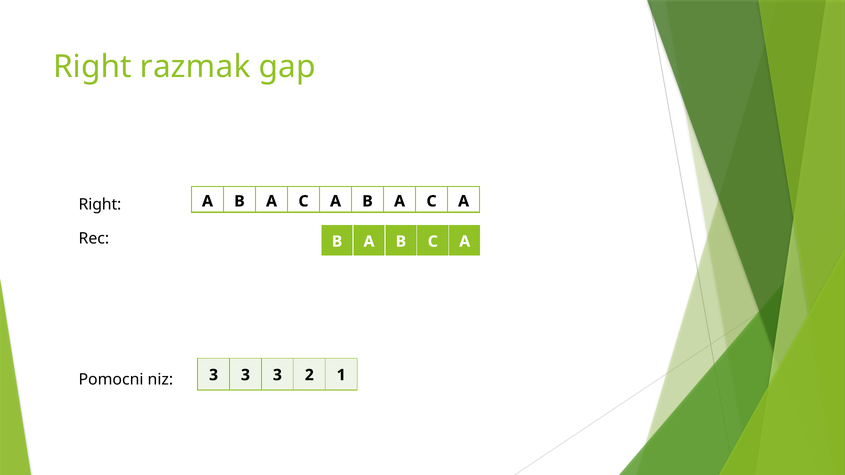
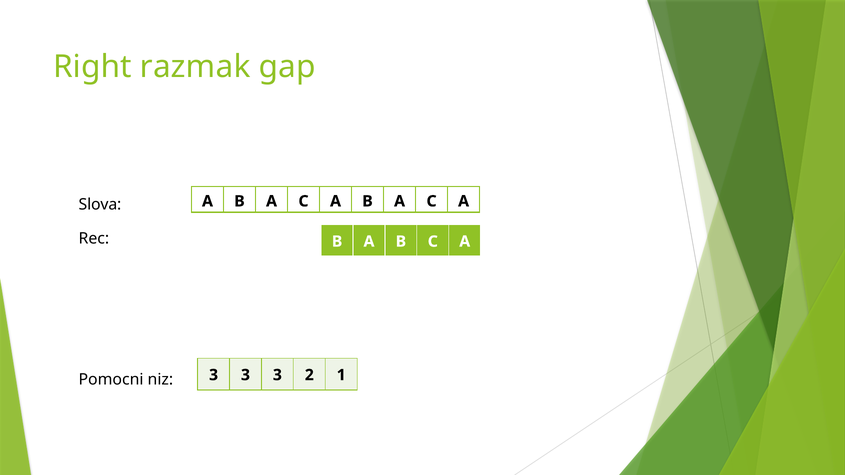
Right at (100, 205): Right -> Slova
